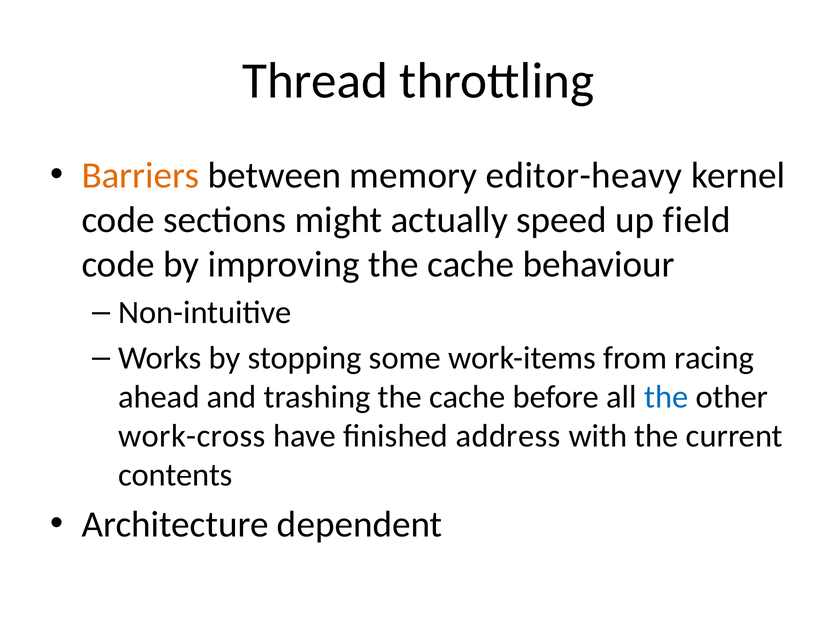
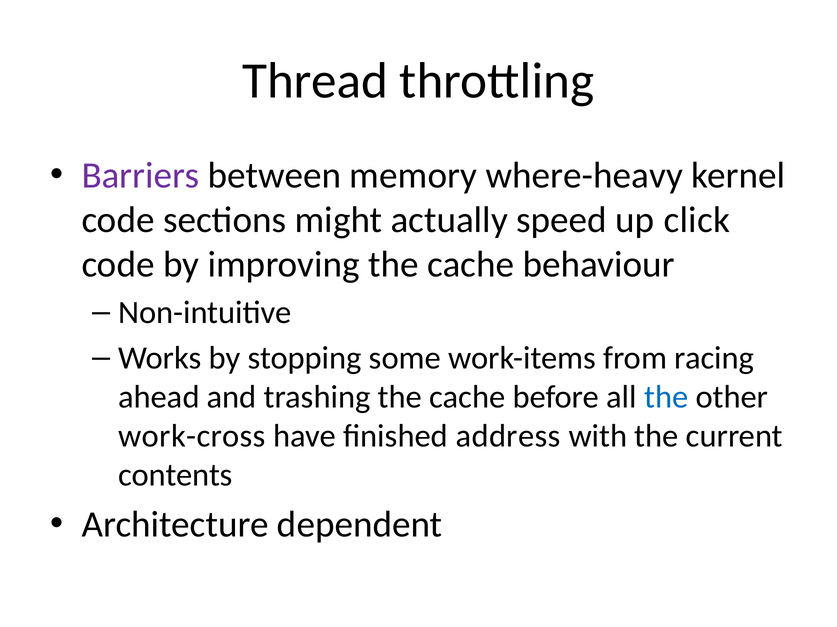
Barriers colour: orange -> purple
editor-heavy: editor-heavy -> where-heavy
field: field -> click
